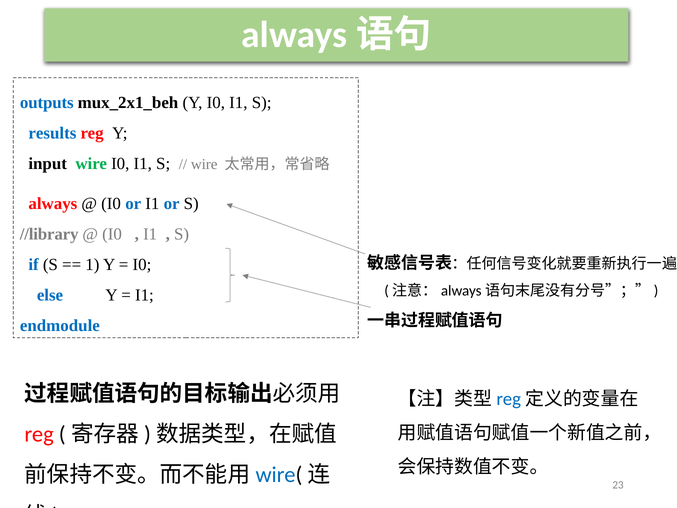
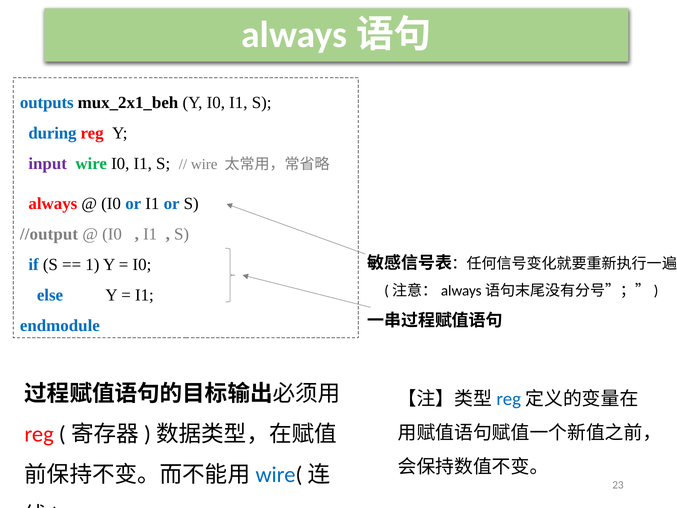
results: results -> during
input colour: black -> purple
//library: //library -> //output
